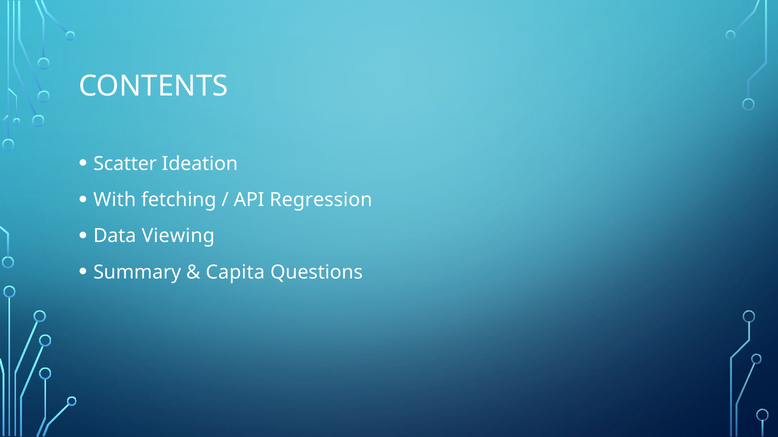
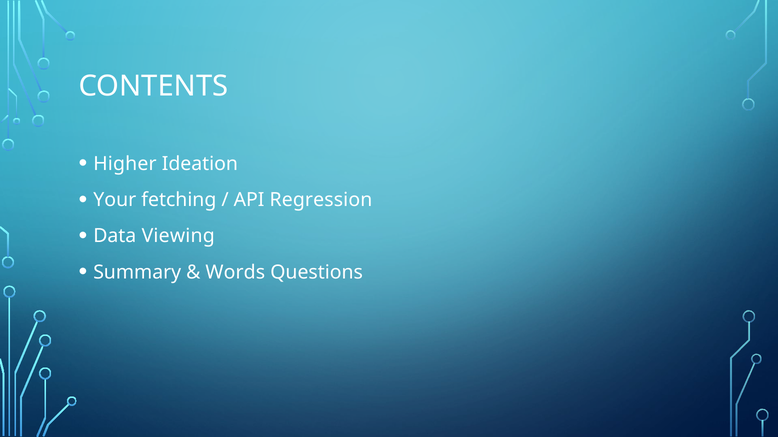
Scatter: Scatter -> Higher
With: With -> Your
Capita: Capita -> Words
